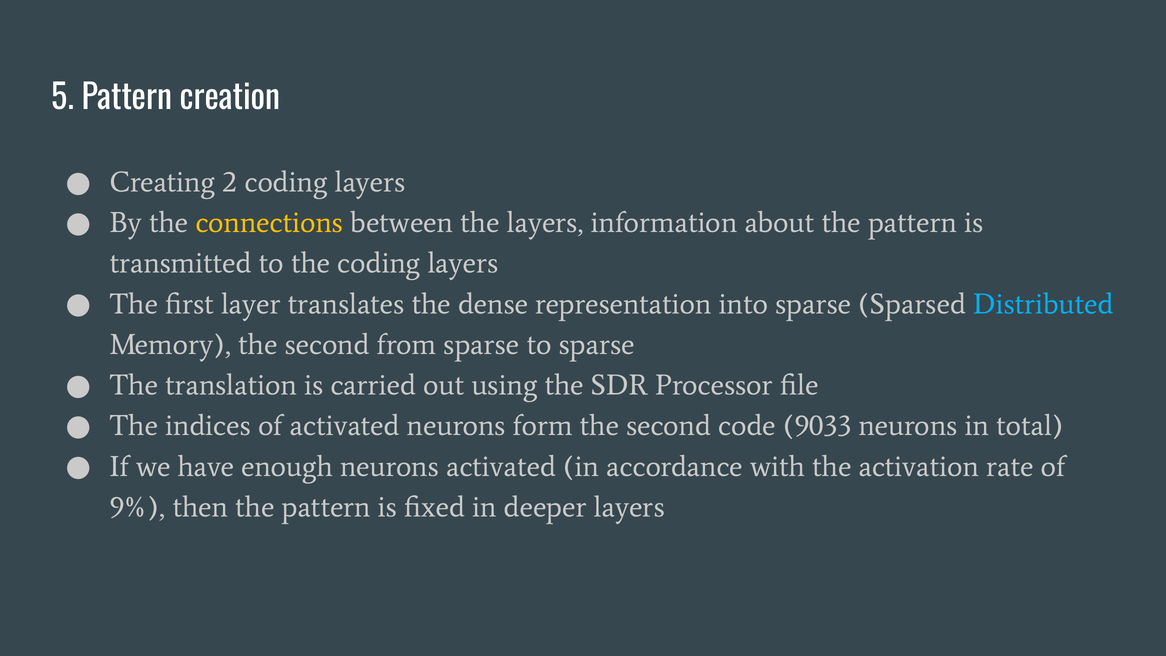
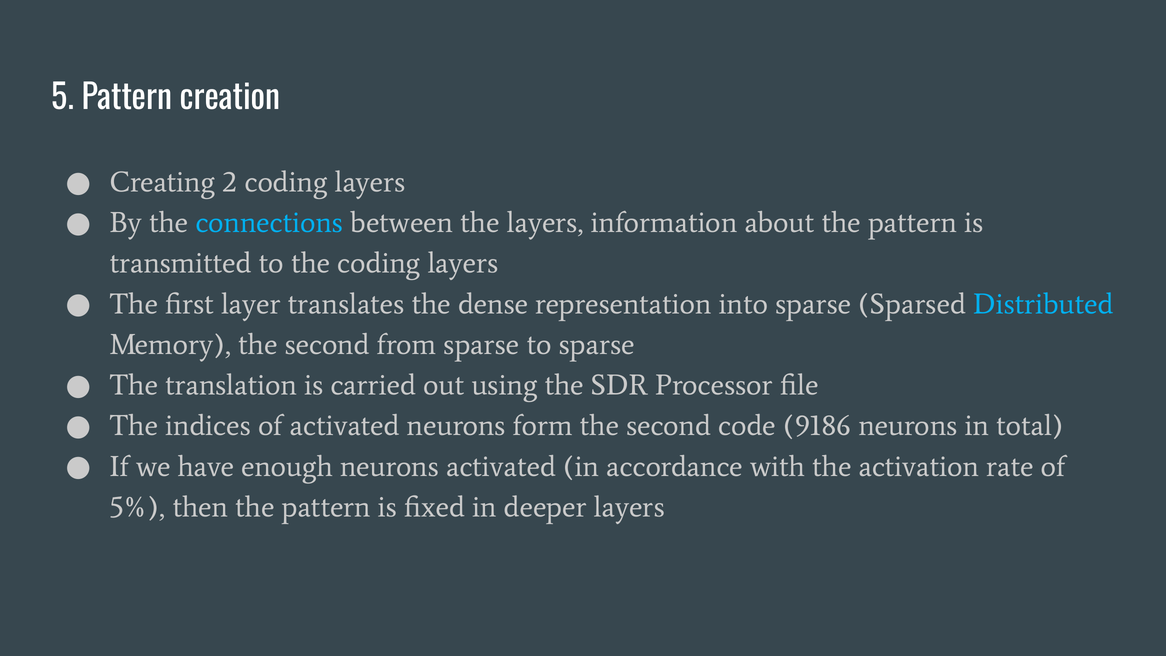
connections colour: yellow -> light blue
9033: 9033 -> 9186
9%: 9% -> 5%
